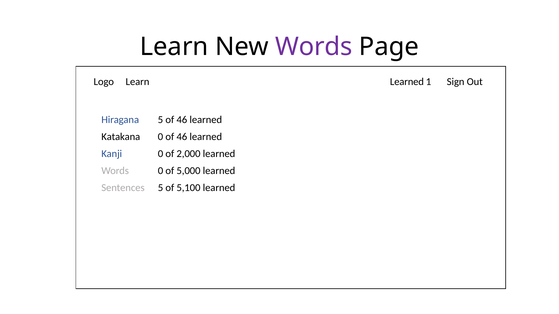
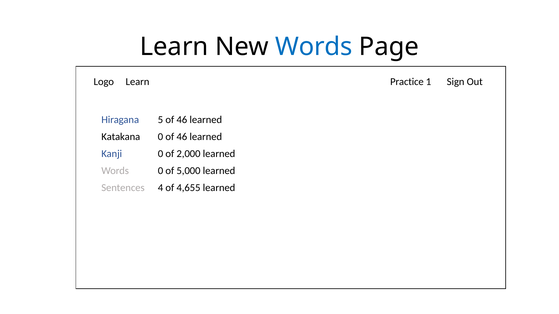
Words at (314, 47) colour: purple -> blue
Learn Learned: Learned -> Practice
Sentences 5: 5 -> 4
5,100: 5,100 -> 4,655
